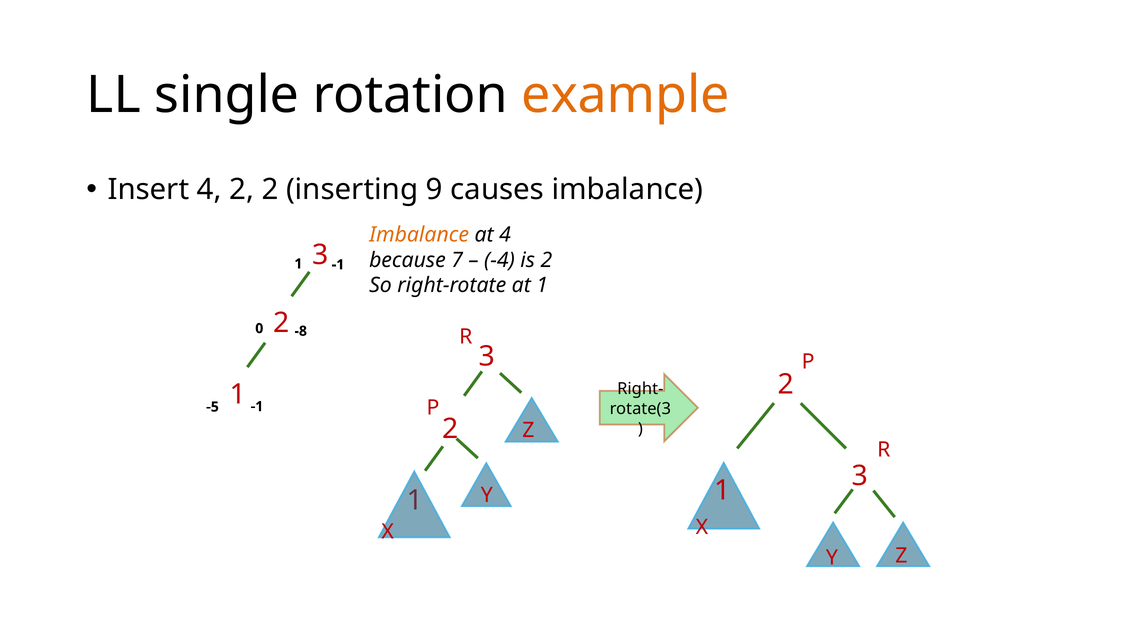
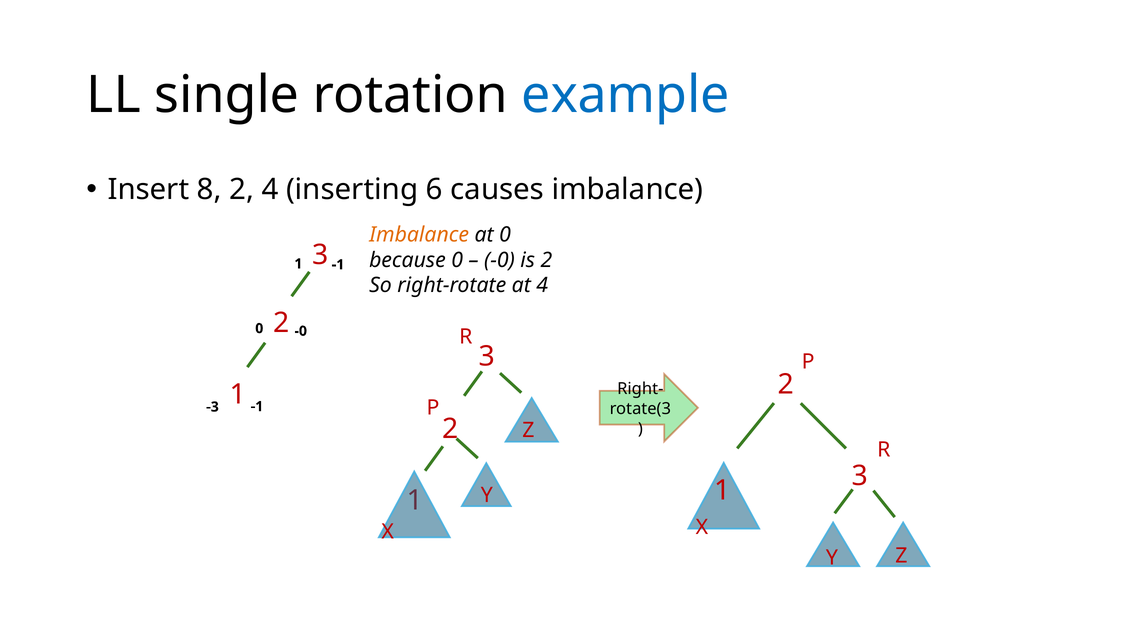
example colour: orange -> blue
Insert 4: 4 -> 8
2 2: 2 -> 4
9: 9 -> 6
at 4: 4 -> 0
because 7: 7 -> 0
-4 at (499, 260): -4 -> -0
at 1: 1 -> 4
-8 at (301, 331): -8 -> -0
-5: -5 -> -3
